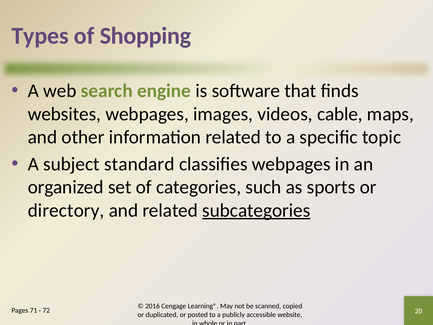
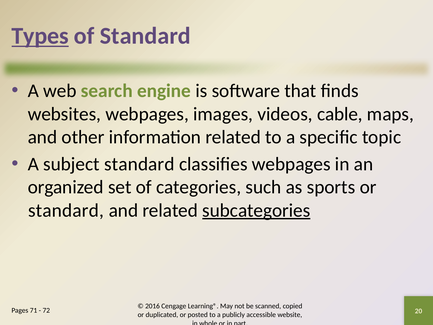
Types underline: none -> present
of Shopping: Shopping -> Standard
directory at (66, 210): directory -> standard
